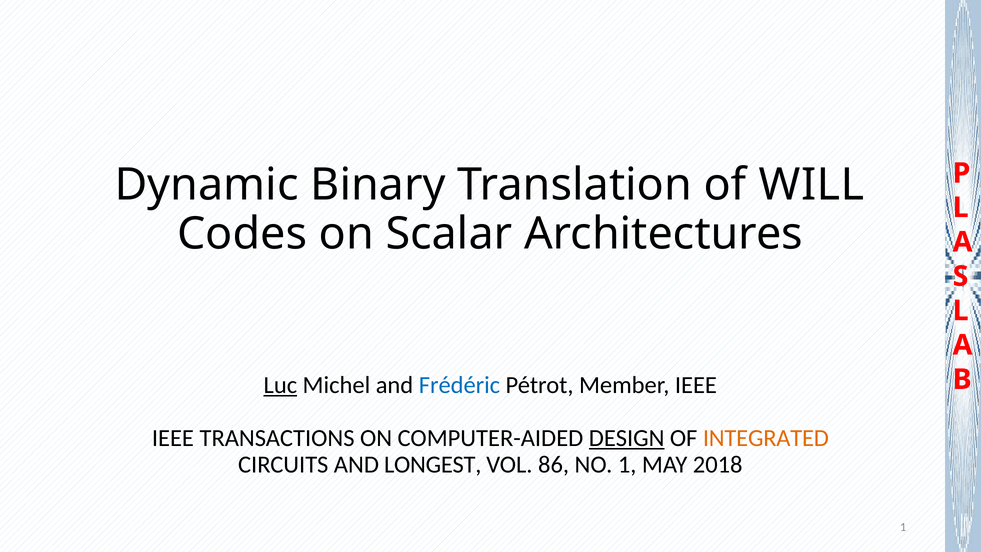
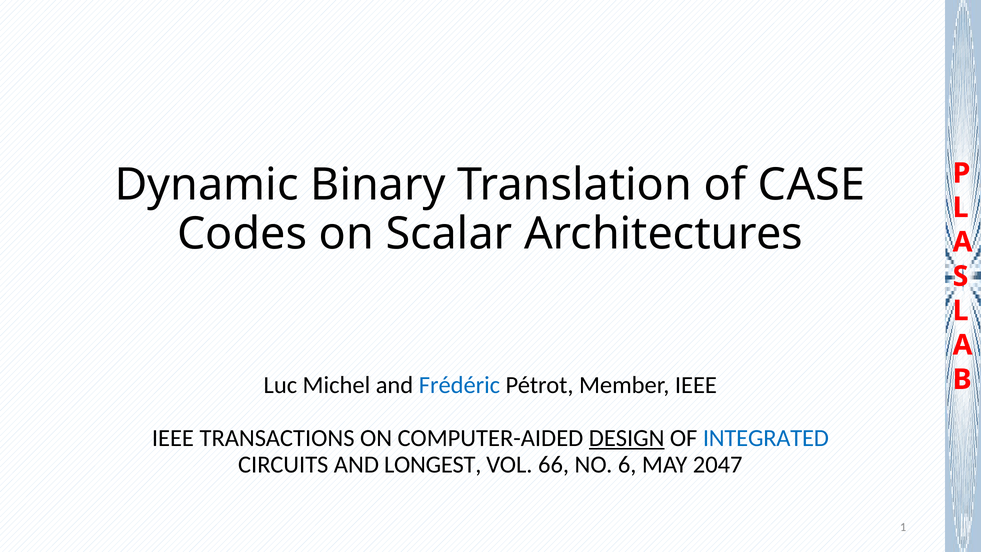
WILL: WILL -> CASE
Luc underline: present -> none
INTEGRATED colour: orange -> blue
86: 86 -> 66
NO 1: 1 -> 6
2018: 2018 -> 2047
